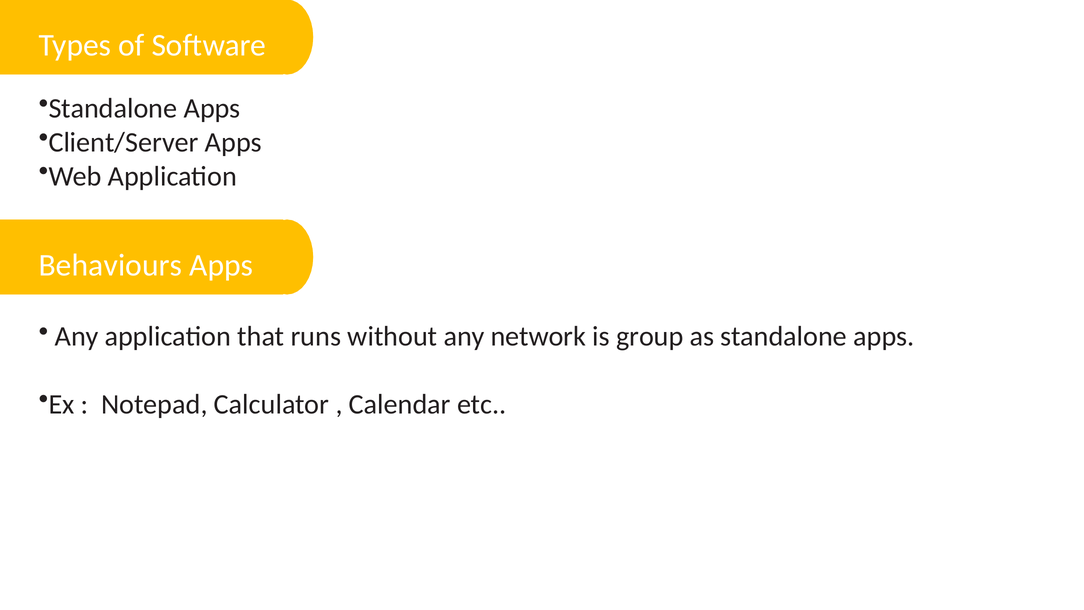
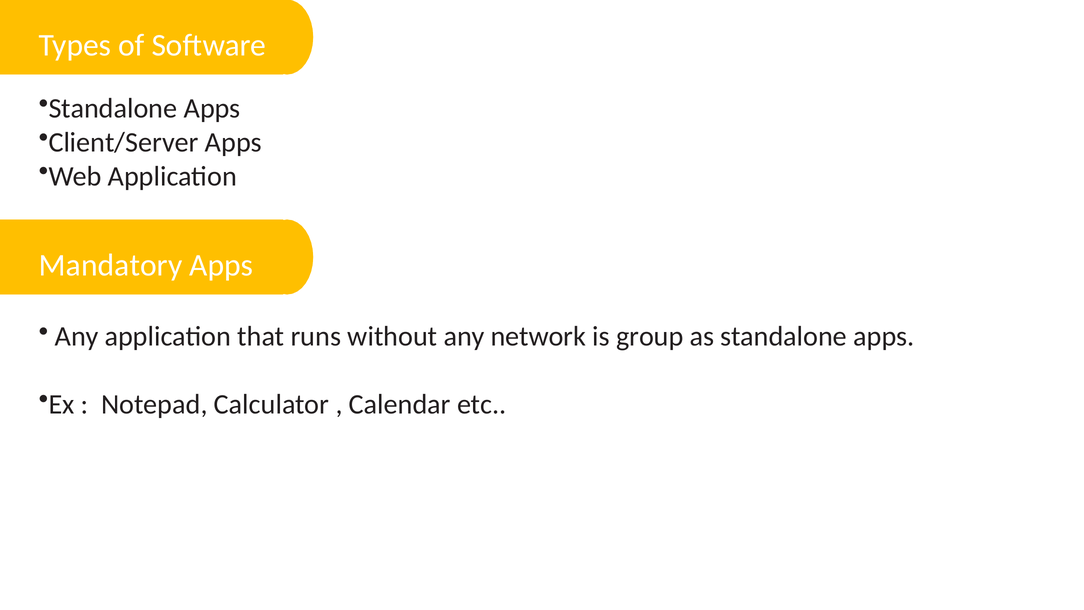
Behaviours: Behaviours -> Mandatory
